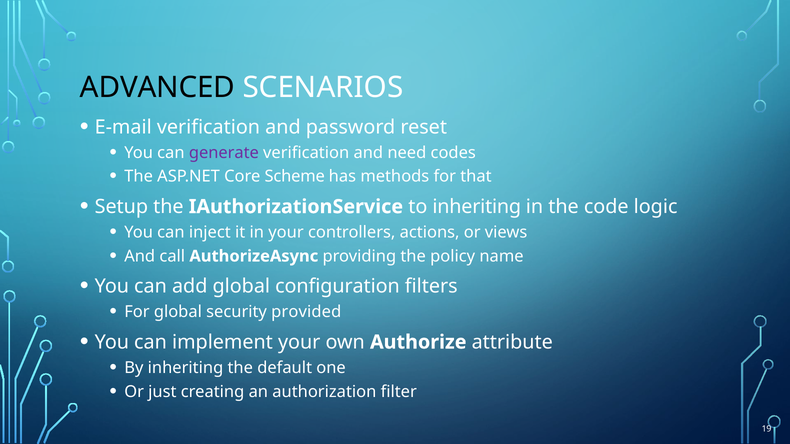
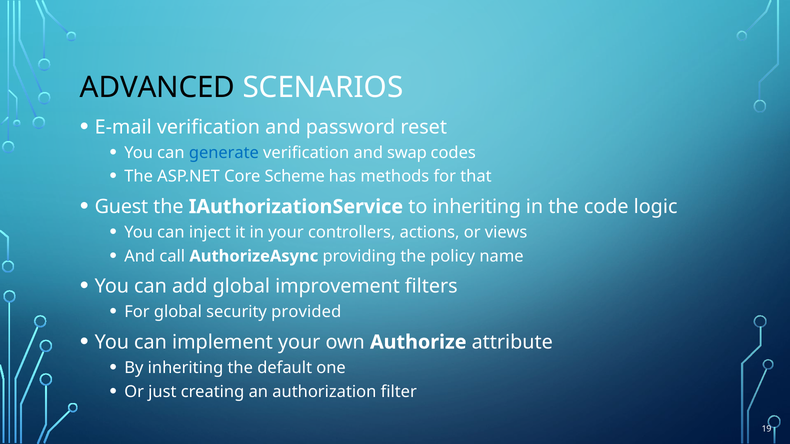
generate colour: purple -> blue
need: need -> swap
Setup: Setup -> Guest
configuration: configuration -> improvement
